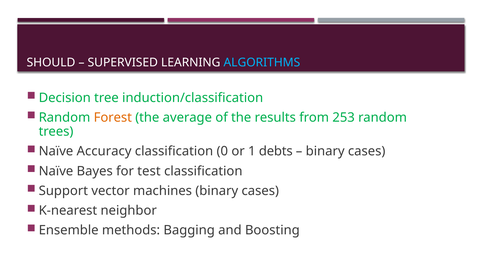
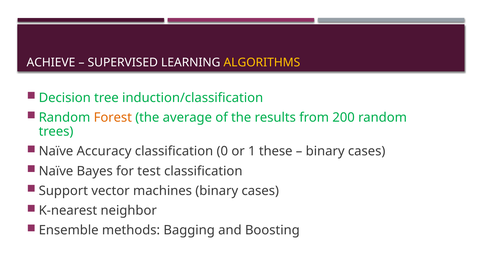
SHOULD: SHOULD -> ACHIEVE
ALGORITHMS colour: light blue -> yellow
253: 253 -> 200
debts: debts -> these
